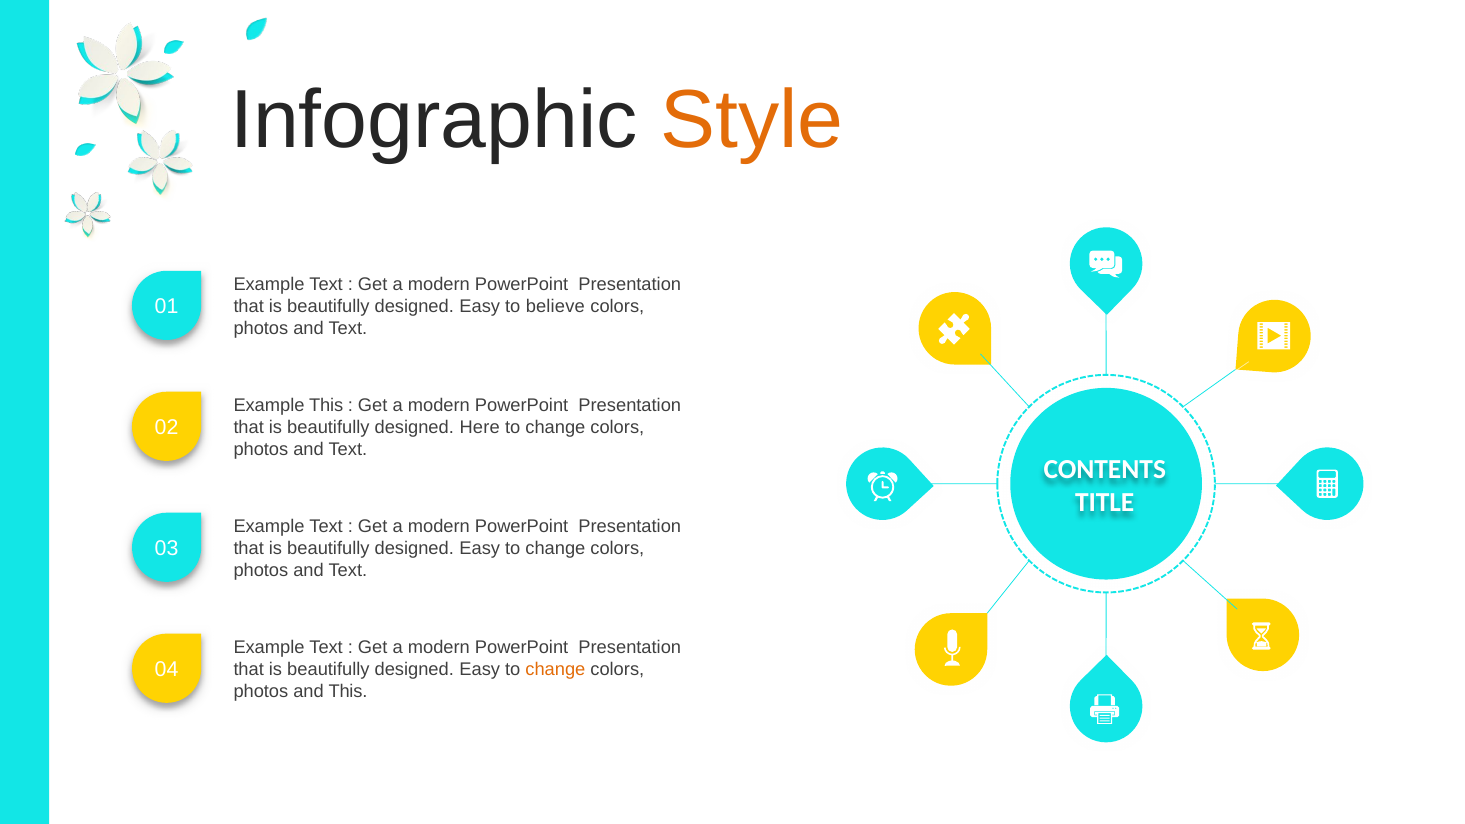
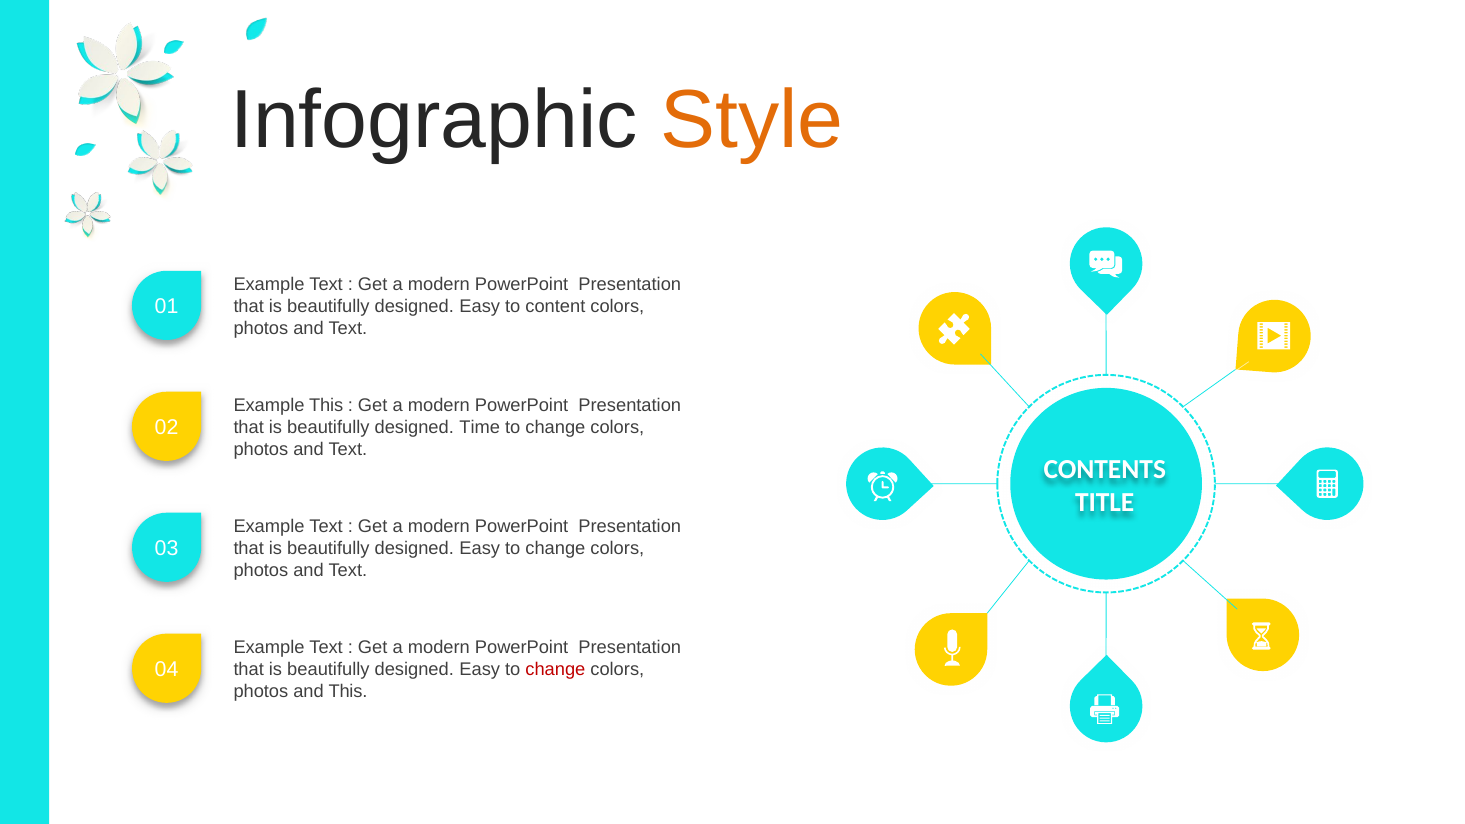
believe: believe -> content
Here: Here -> Time
change at (555, 669) colour: orange -> red
